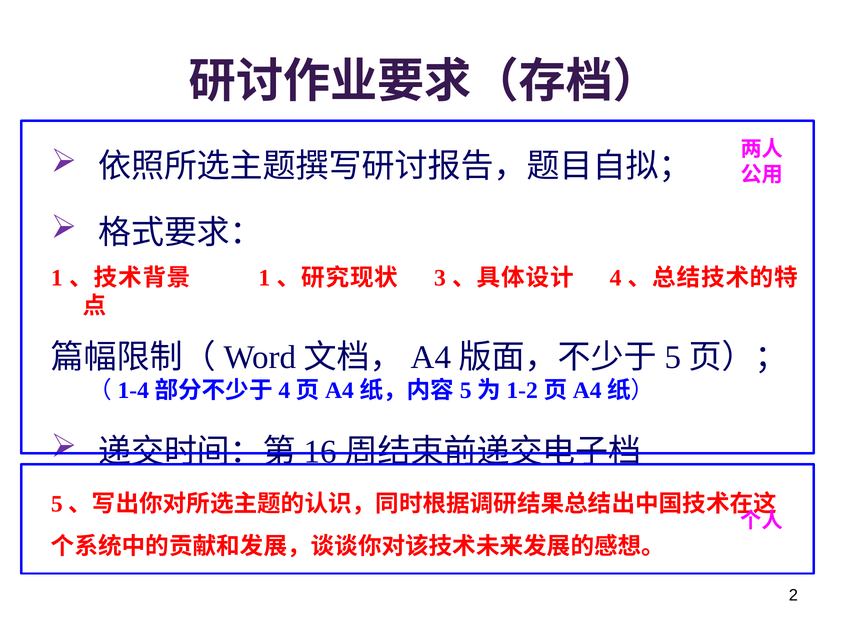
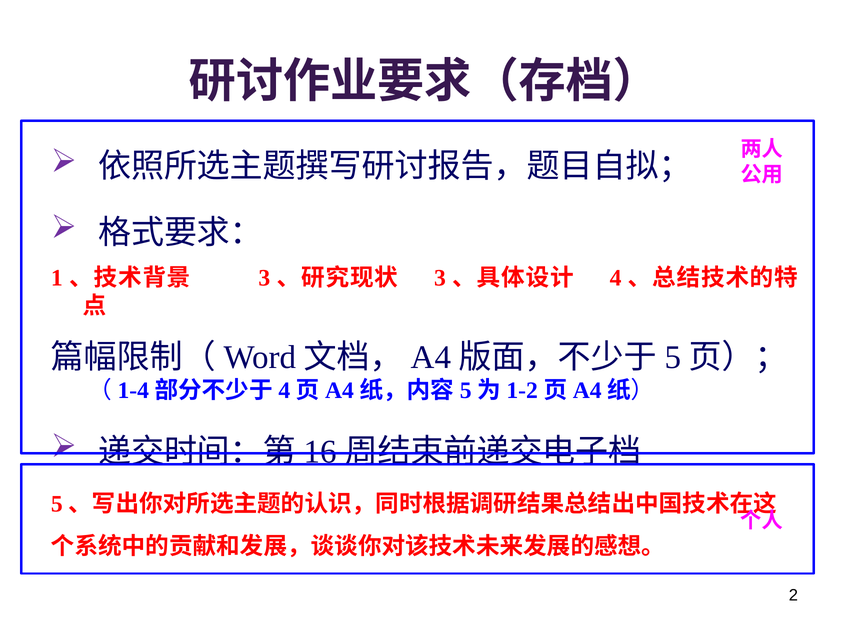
1 at (264, 278): 1 -> 3
